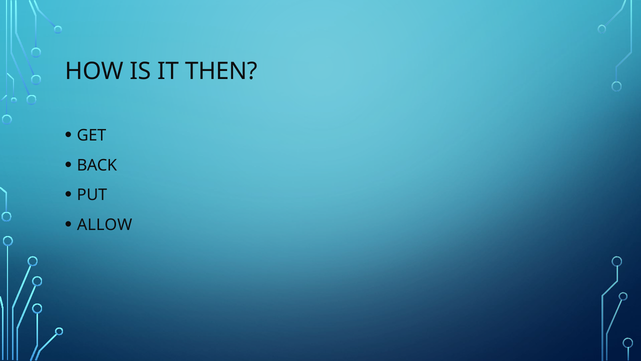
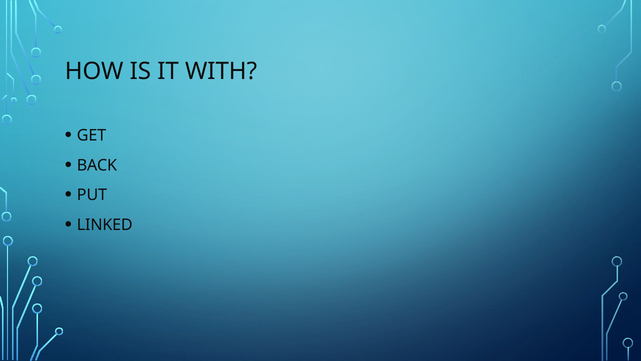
THEN: THEN -> WITH
ALLOW: ALLOW -> LINKED
